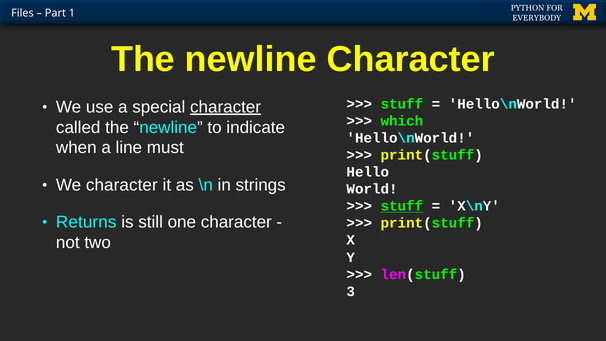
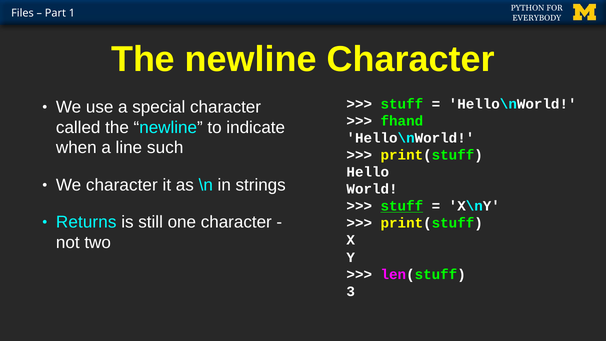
character at (226, 107) underline: present -> none
which: which -> fhand
must: must -> such
